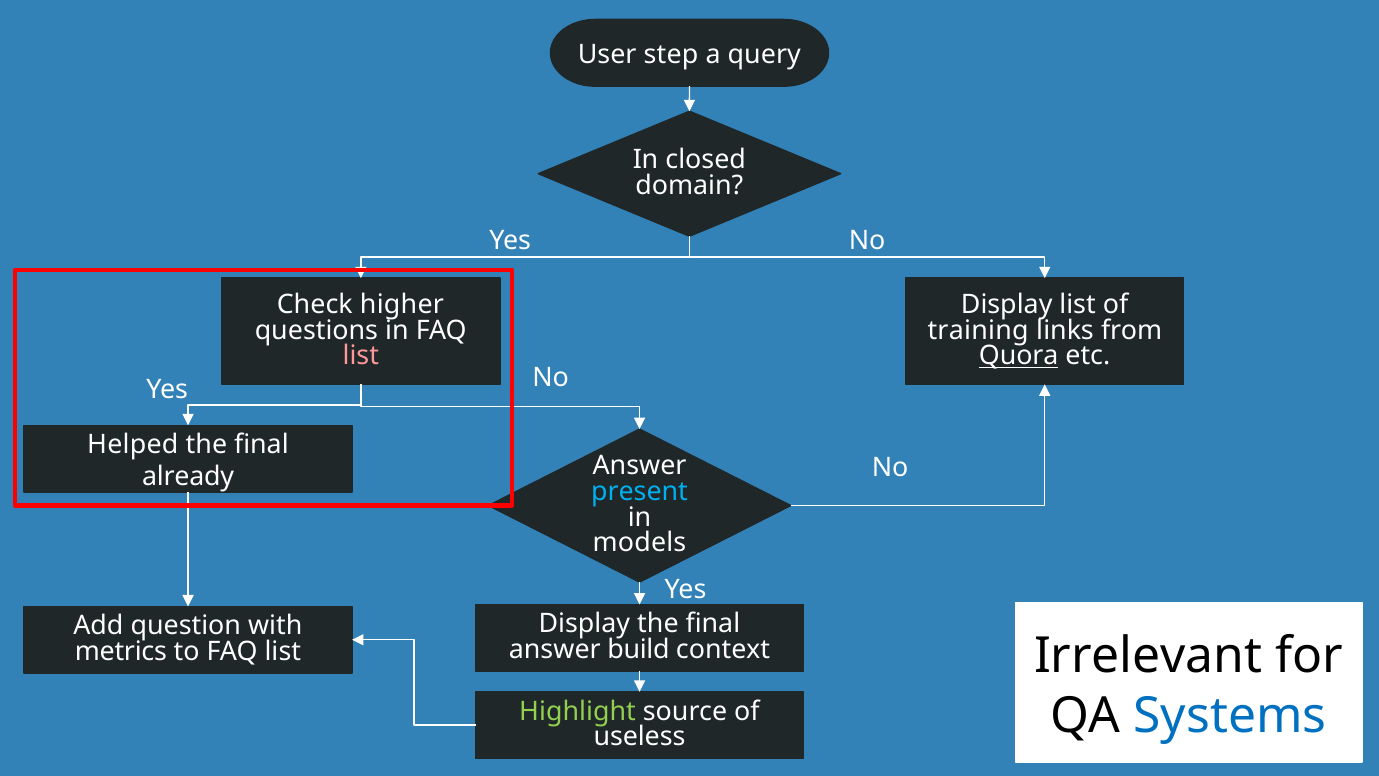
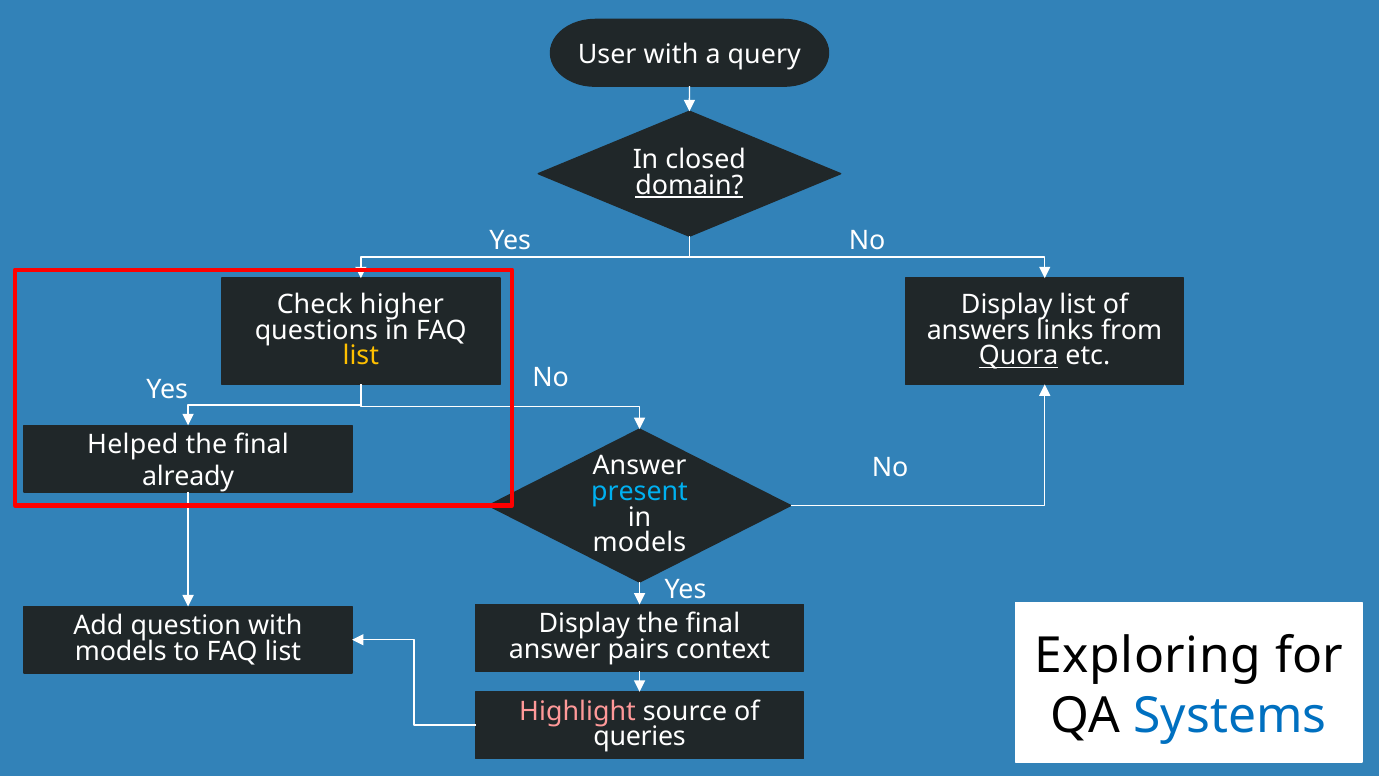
User step: step -> with
domain underline: none -> present
training: training -> answers
list at (361, 356) colour: pink -> yellow
build: build -> pairs
Irrelevant: Irrelevant -> Exploring
metrics at (121, 651): metrics -> models
Highlight colour: light green -> pink
useless: useless -> queries
